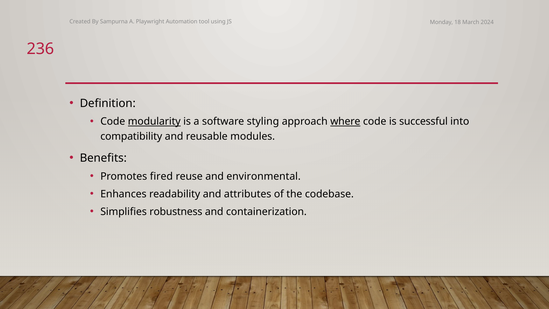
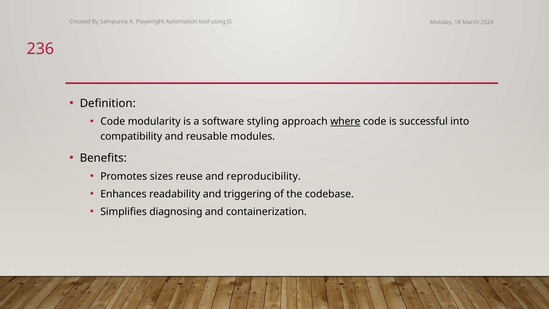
modularity underline: present -> none
fired: fired -> sizes
environmental: environmental -> reproducibility
attributes: attributes -> triggering
robustness: robustness -> diagnosing
